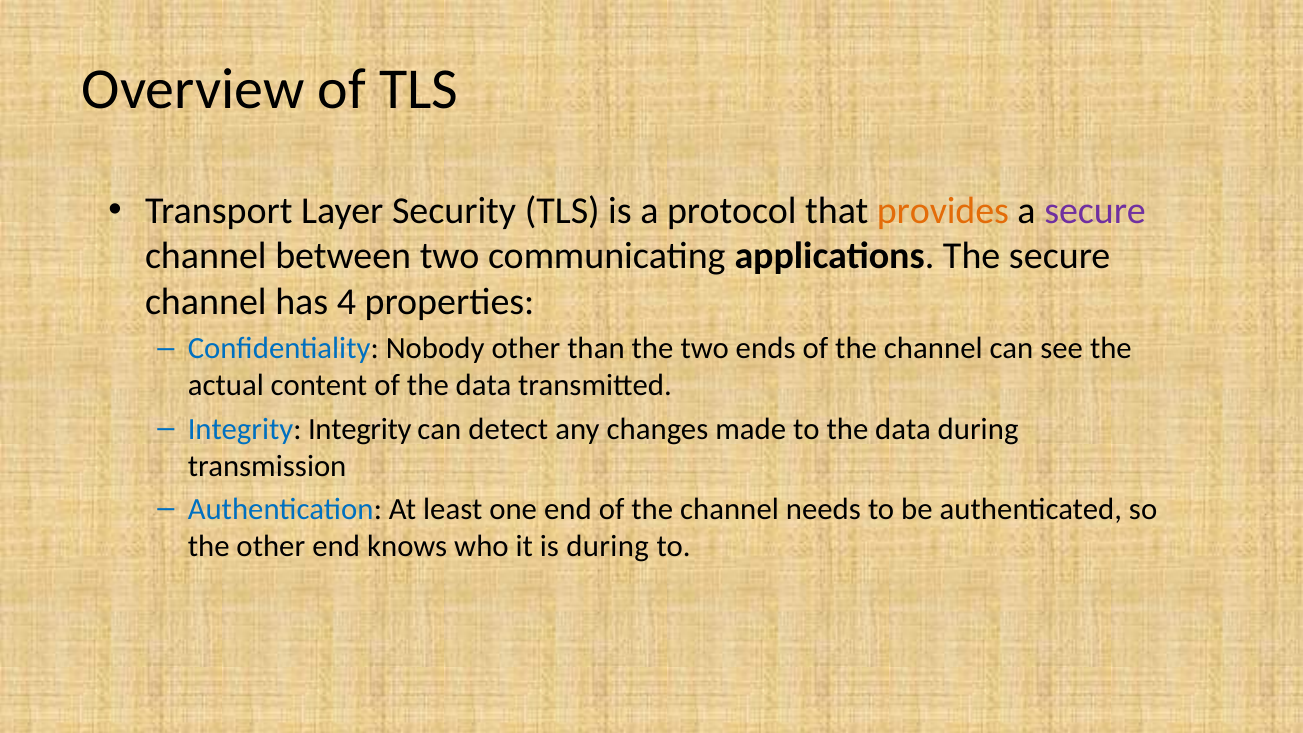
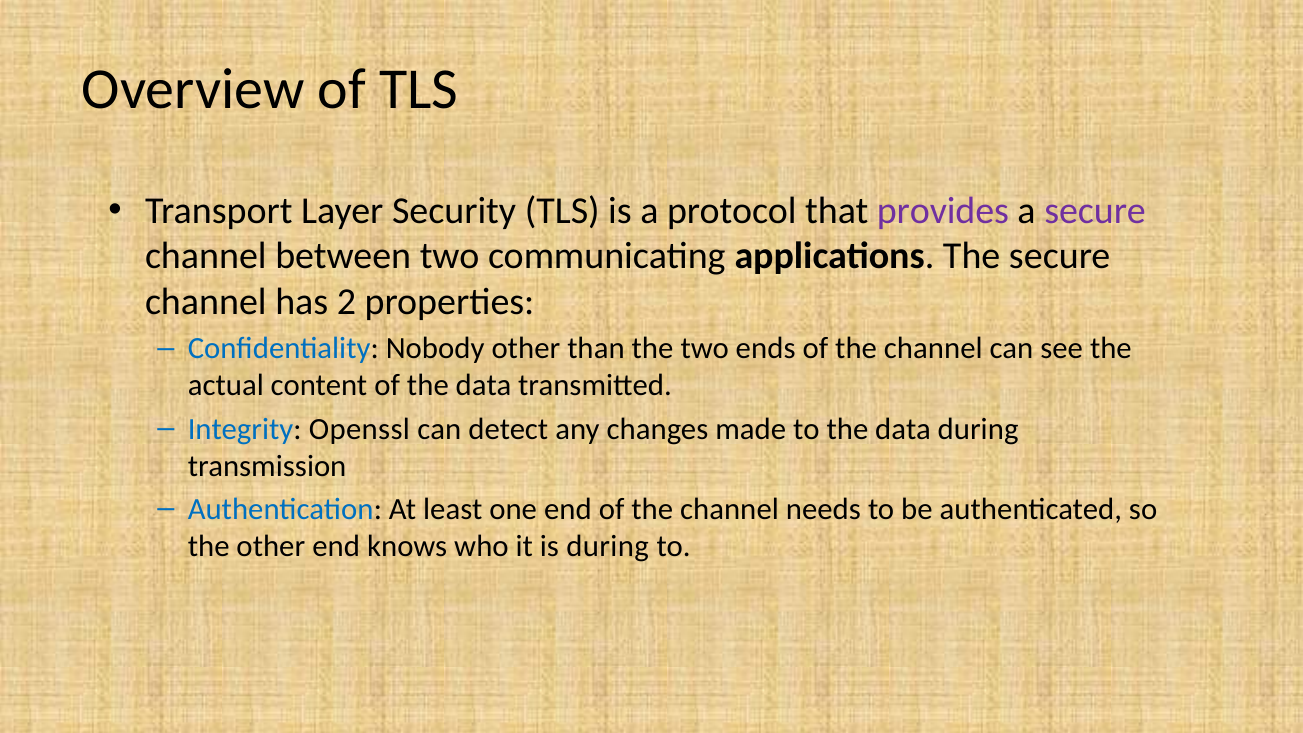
provides colour: orange -> purple
4: 4 -> 2
Integrity Integrity: Integrity -> Openssl
